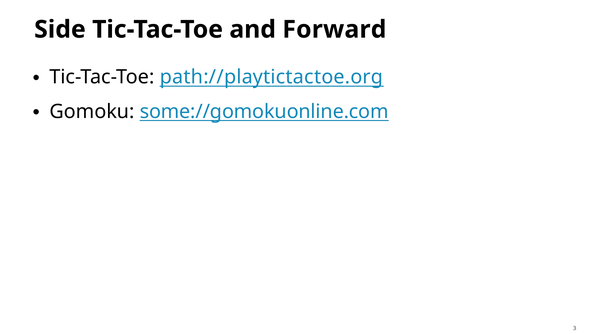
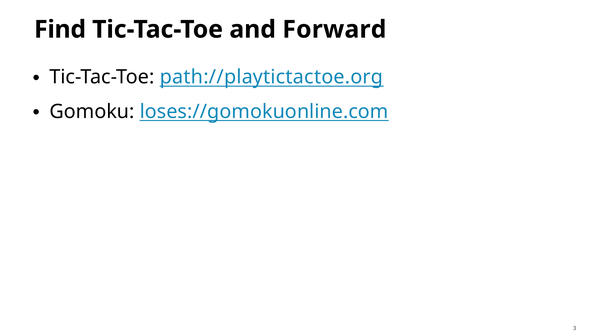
Side: Side -> Find
some://gomokuonline.com: some://gomokuonline.com -> loses://gomokuonline.com
